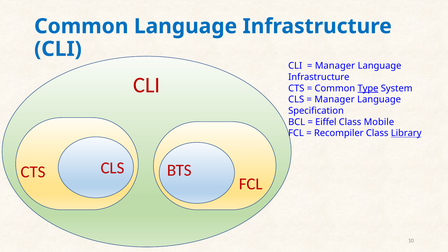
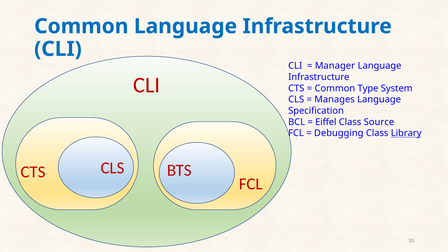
Type underline: present -> none
Manager at (335, 100): Manager -> Manages
Mobile: Mobile -> Source
Recompiler: Recompiler -> Debugging
